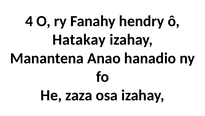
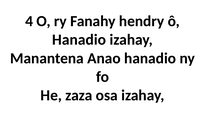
Hatakay at (79, 39): Hatakay -> Hanadio
